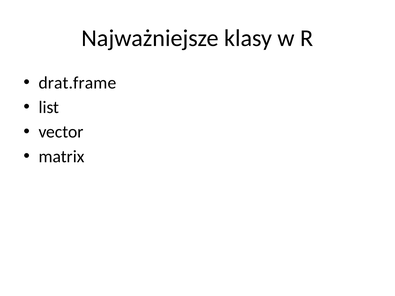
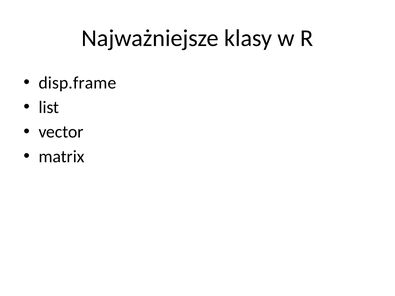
drat.frame: drat.frame -> disp.frame
